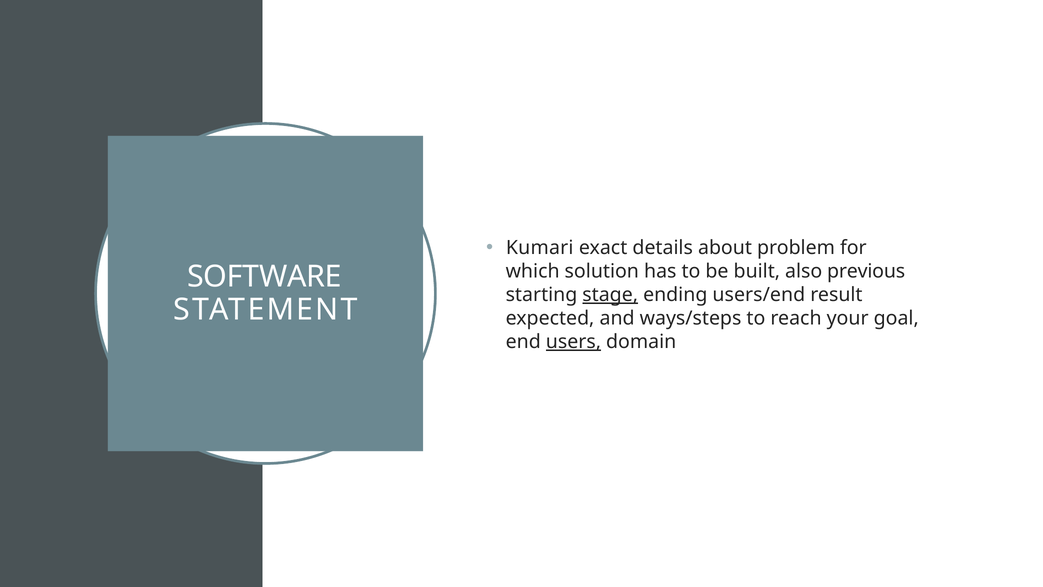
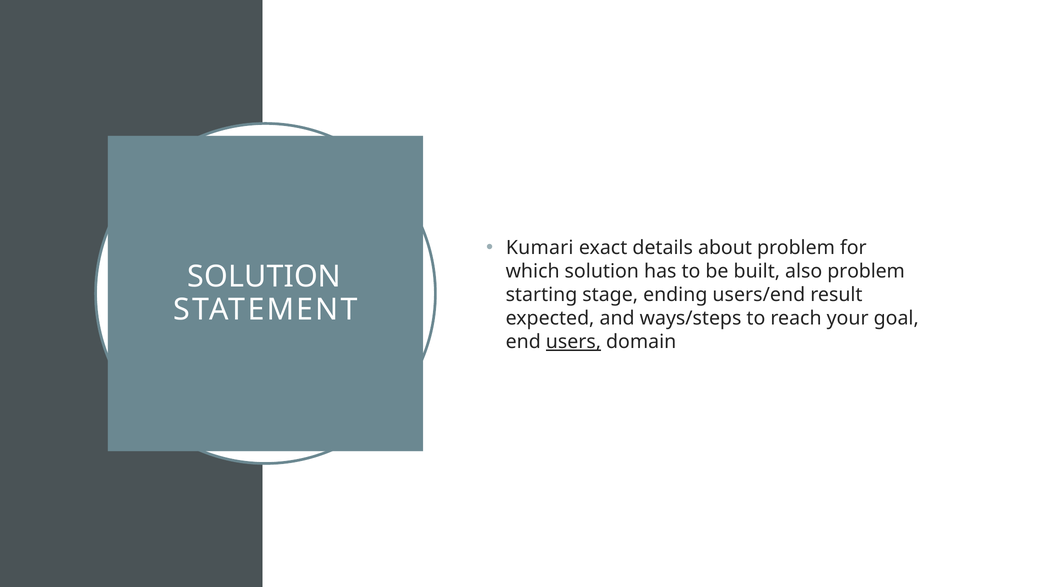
also previous: previous -> problem
SOFTWARE at (264, 277): SOFTWARE -> SOLUTION
stage underline: present -> none
